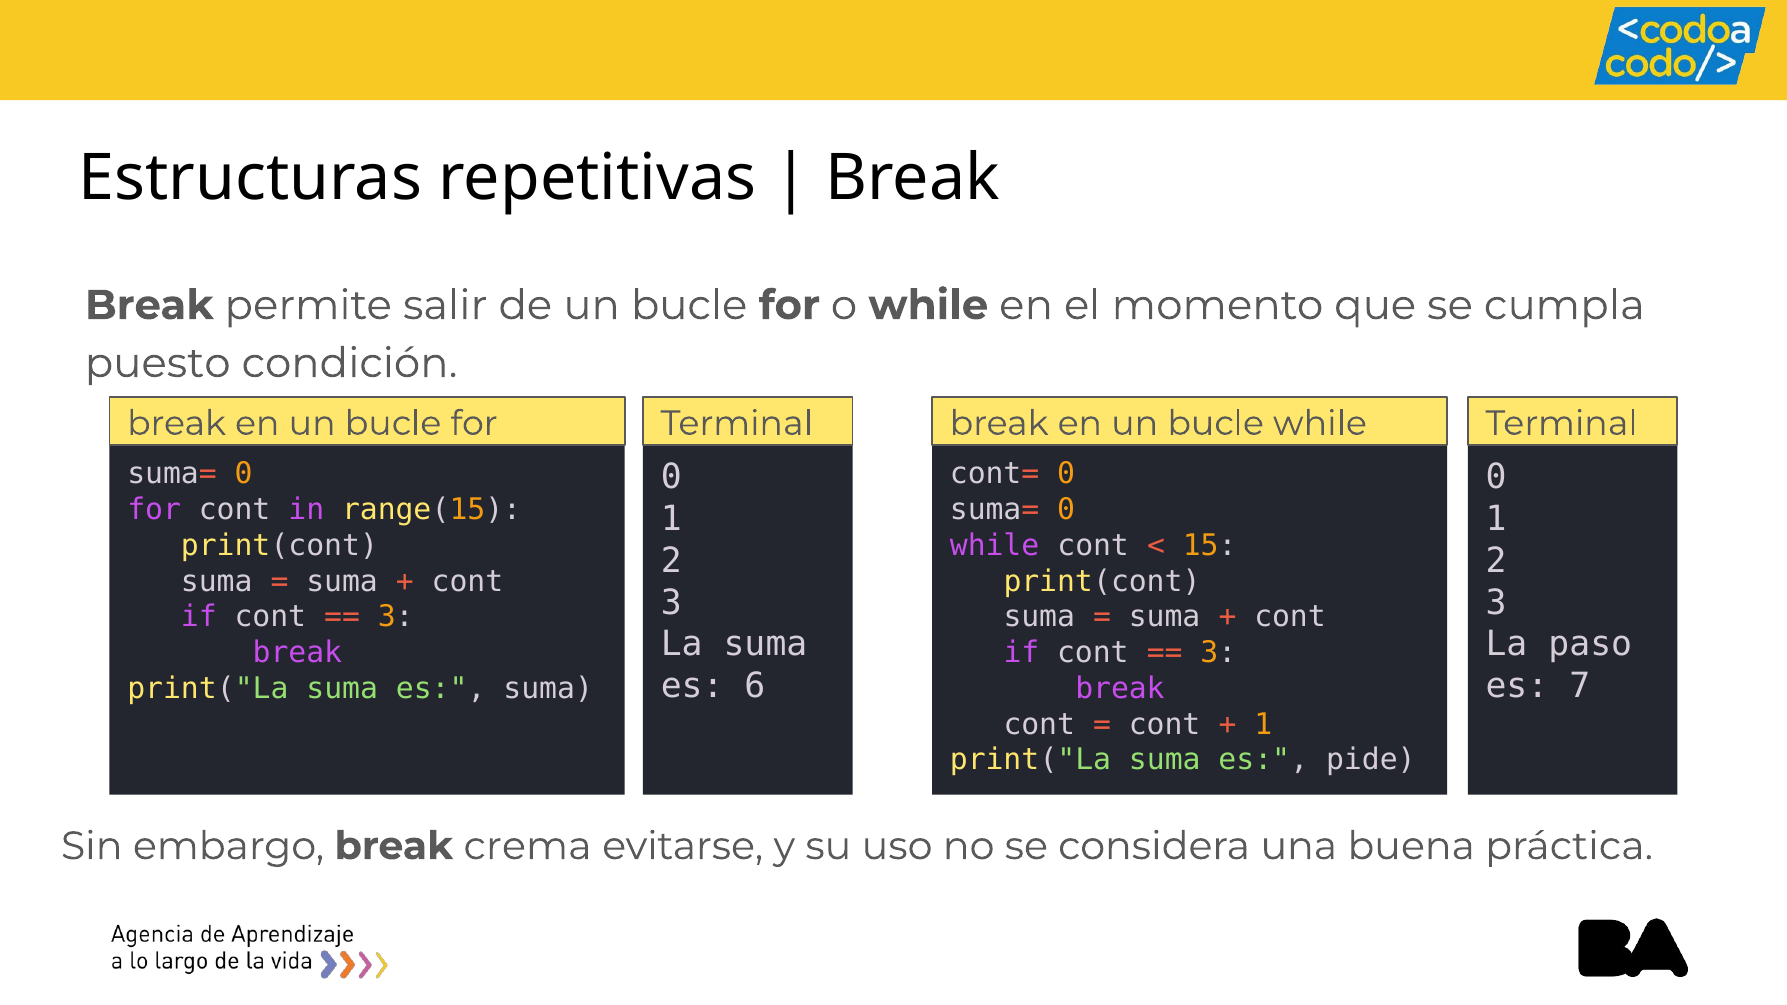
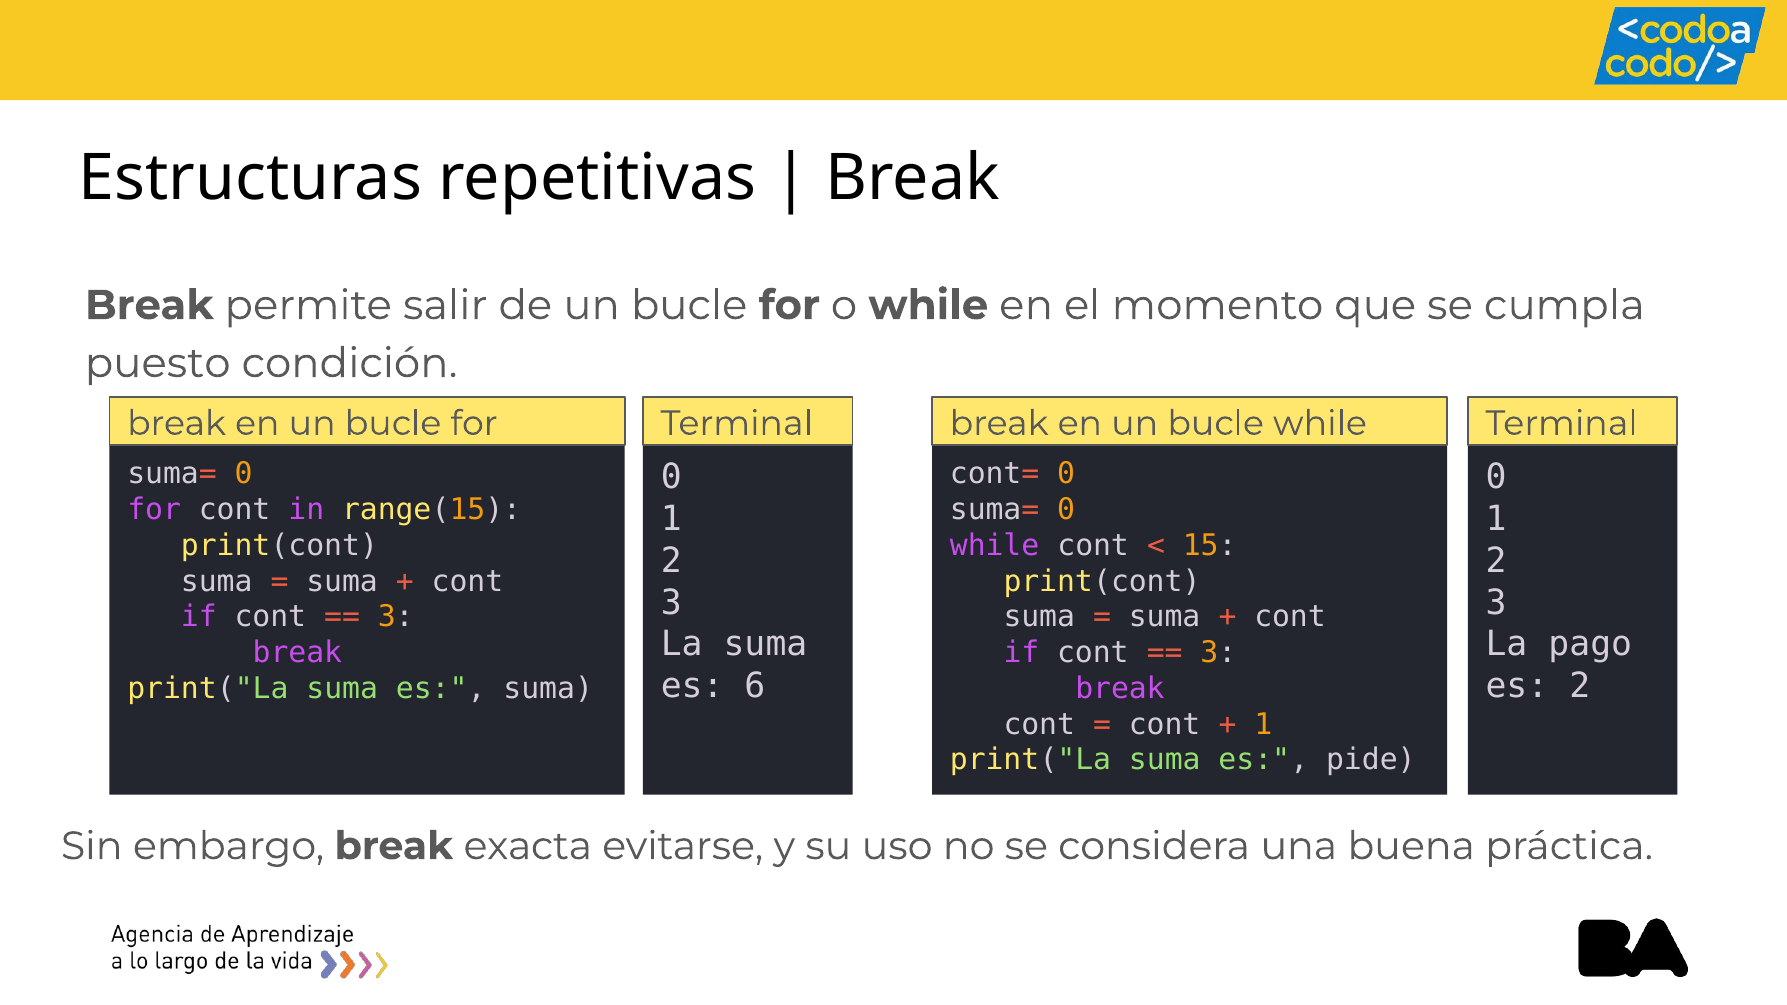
paso: paso -> pago
es 7: 7 -> 2
crema: crema -> exacta
